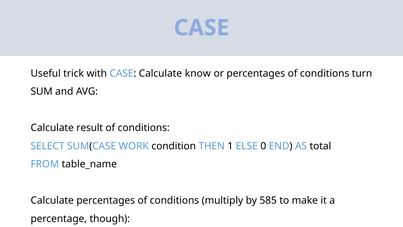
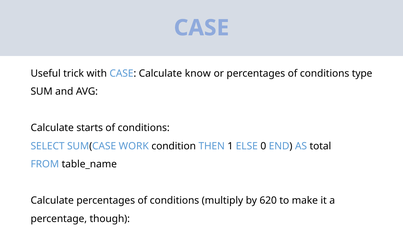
turn: turn -> type
result: result -> starts
585: 585 -> 620
